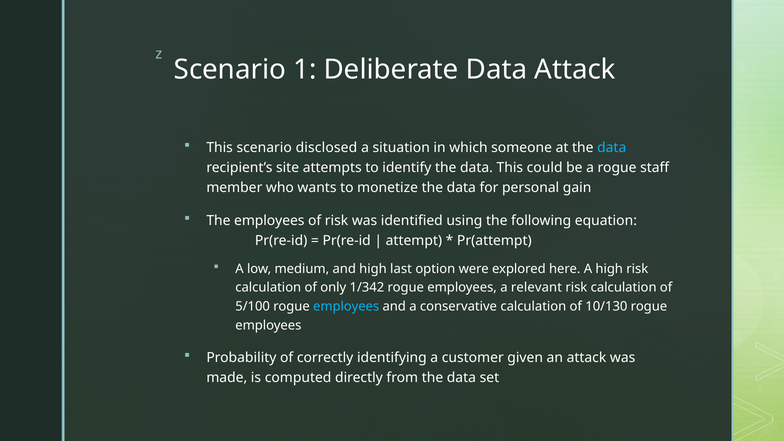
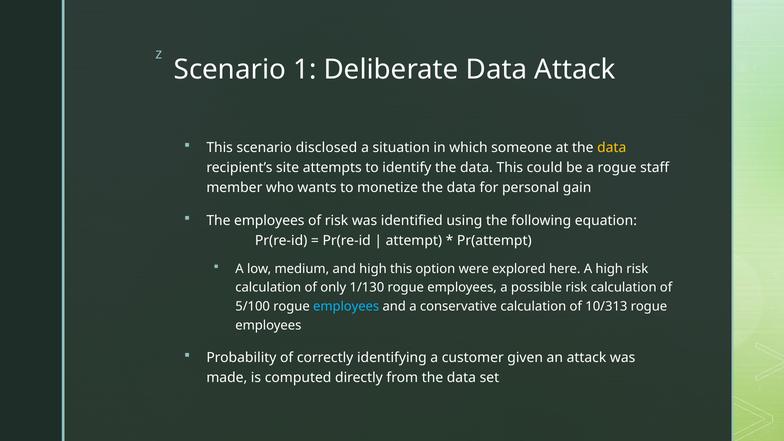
data at (612, 148) colour: light blue -> yellow
high last: last -> this
1/342: 1/342 -> 1/130
relevant: relevant -> possible
10/130: 10/130 -> 10/313
